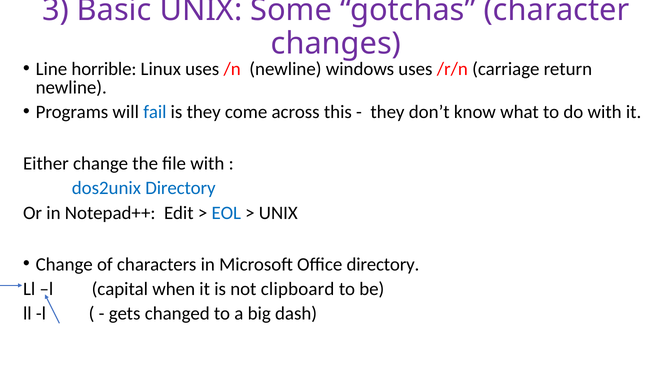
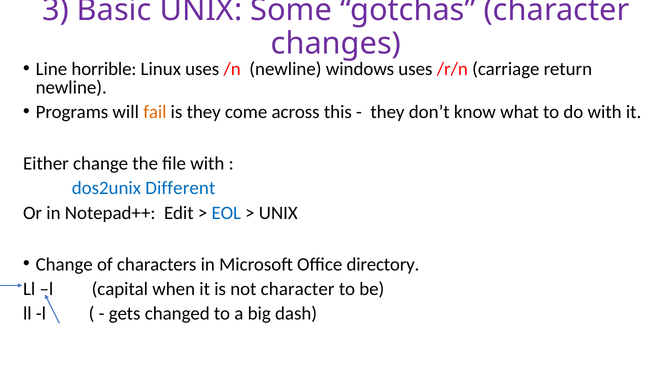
fail colour: blue -> orange
dos2unix Directory: Directory -> Different
not clipboard: clipboard -> character
